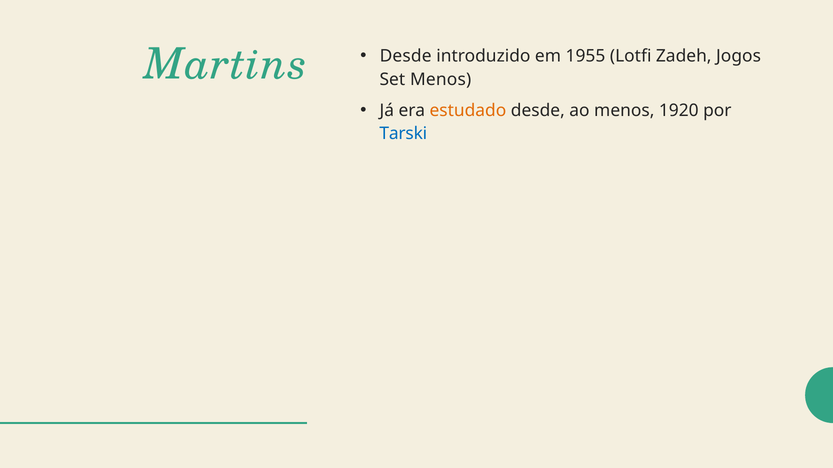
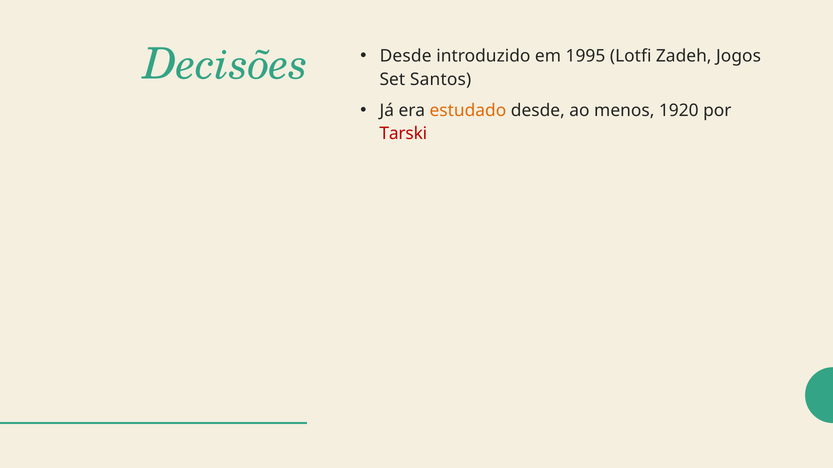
Martins: Martins -> Decisões
1955: 1955 -> 1995
Set Menos: Menos -> Santos
Tarski colour: blue -> red
